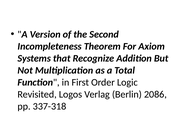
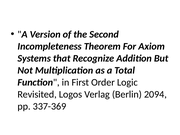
2086: 2086 -> 2094
337-318: 337-318 -> 337-369
